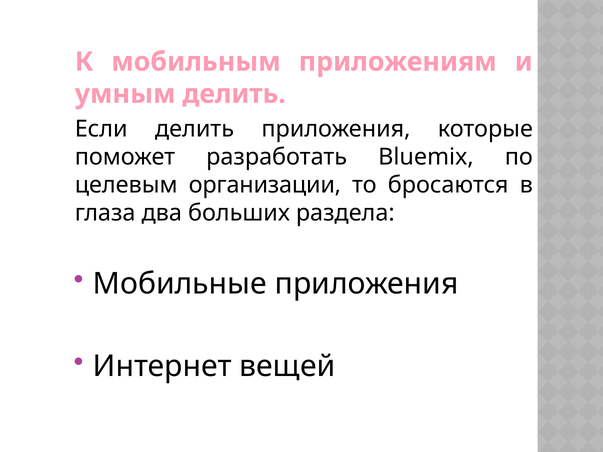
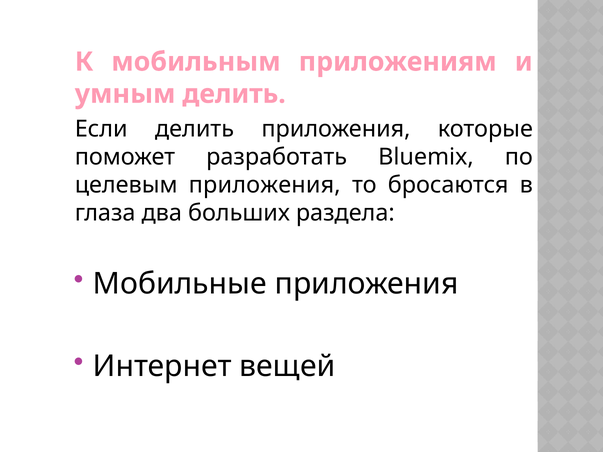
целевым организации: организации -> приложения
